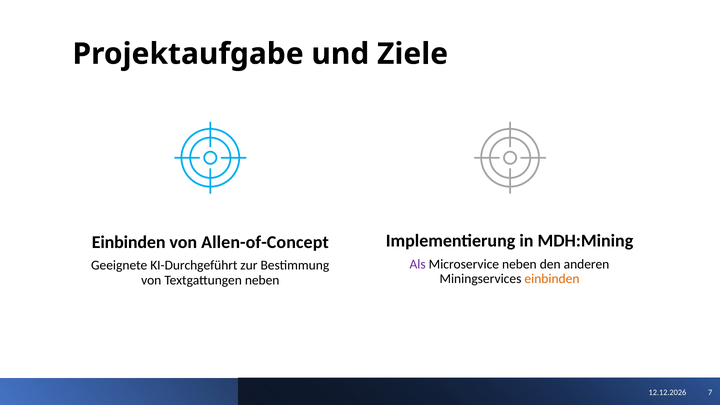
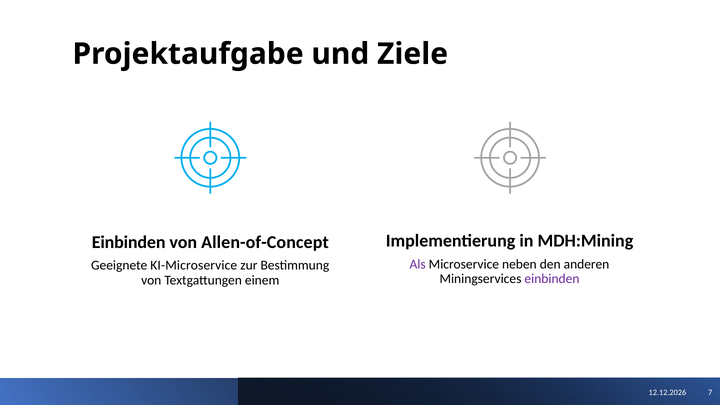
KI-Durchgeführt: KI-Durchgeführt -> KI-Microservice
einbinden at (552, 279) colour: orange -> purple
Textgattungen neben: neben -> einem
